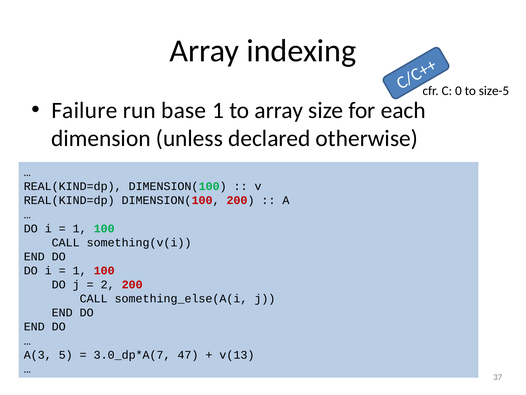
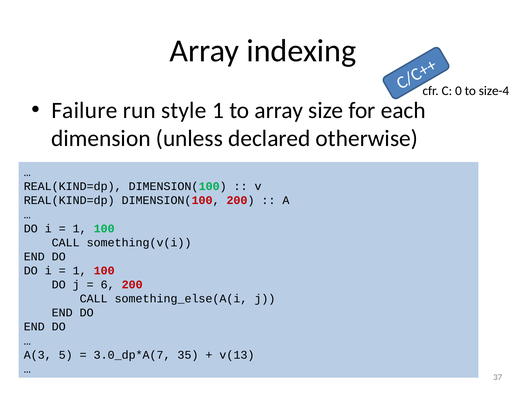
size-5: size-5 -> size-4
base: base -> style
2: 2 -> 6
47: 47 -> 35
